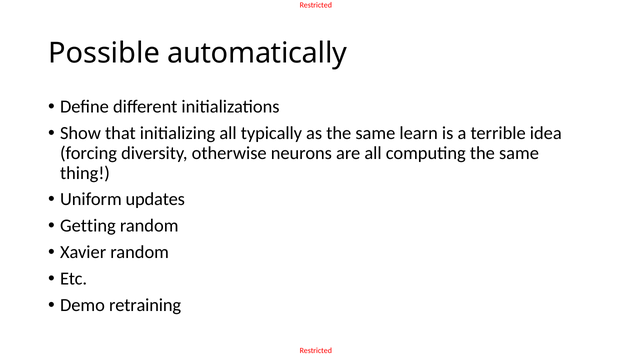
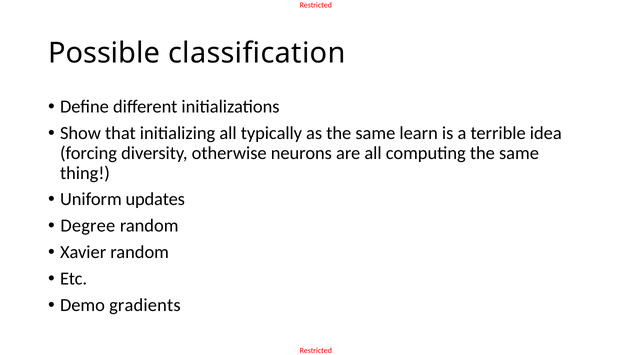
automatically: automatically -> classification
Getting: Getting -> Degree
retraining: retraining -> gradients
